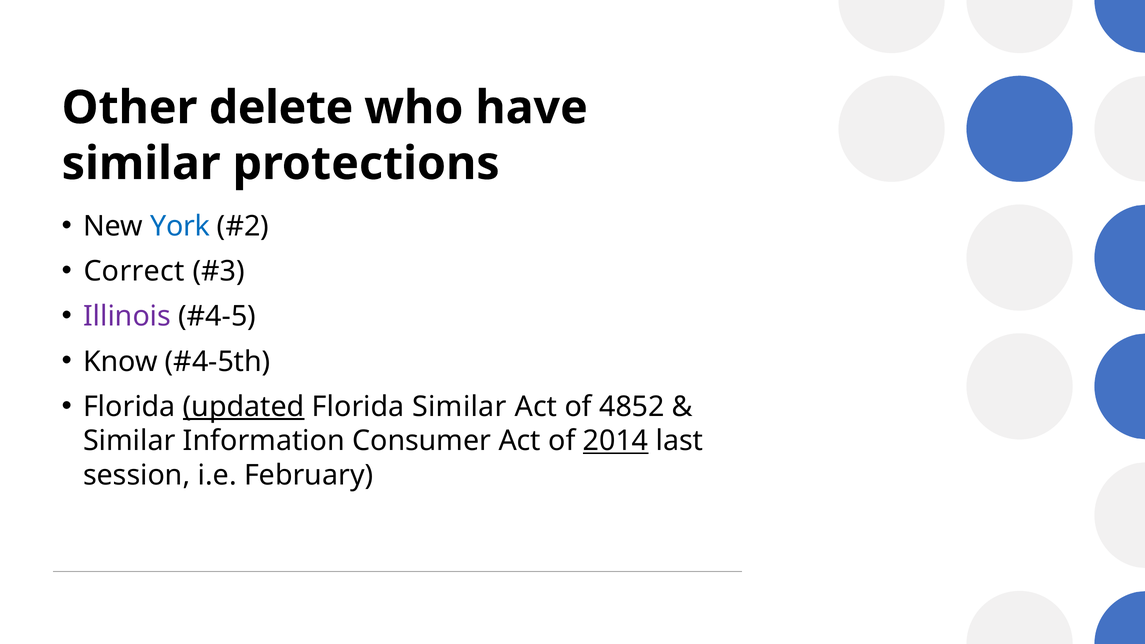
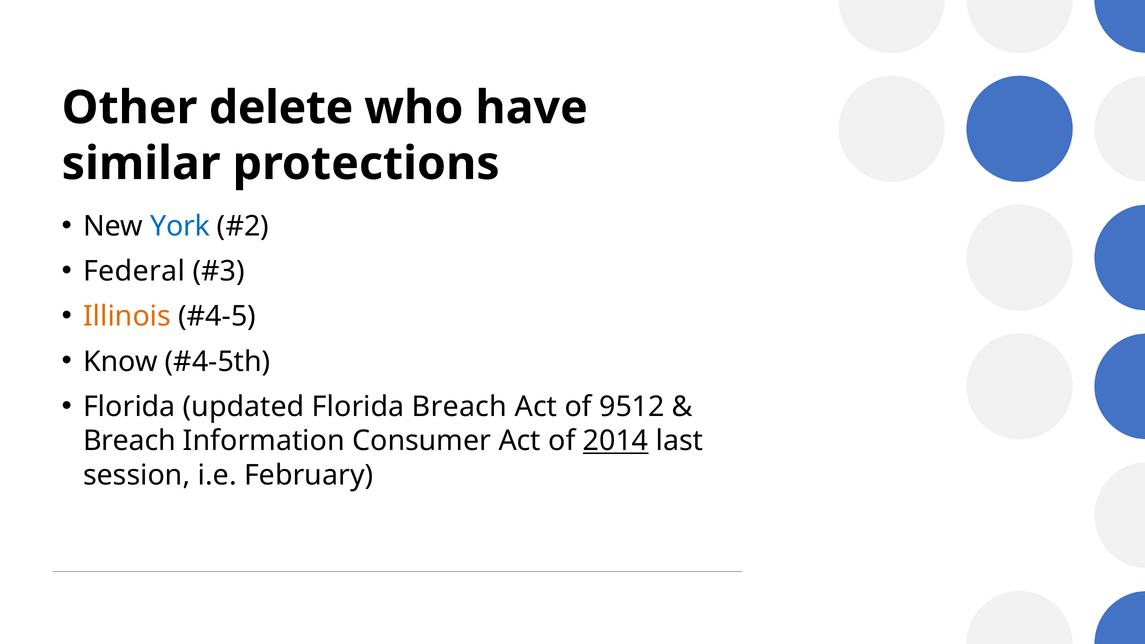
Correct: Correct -> Federal
Illinois colour: purple -> orange
updated underline: present -> none
Florida Similar: Similar -> Breach
4852: 4852 -> 9512
Similar at (129, 441): Similar -> Breach
